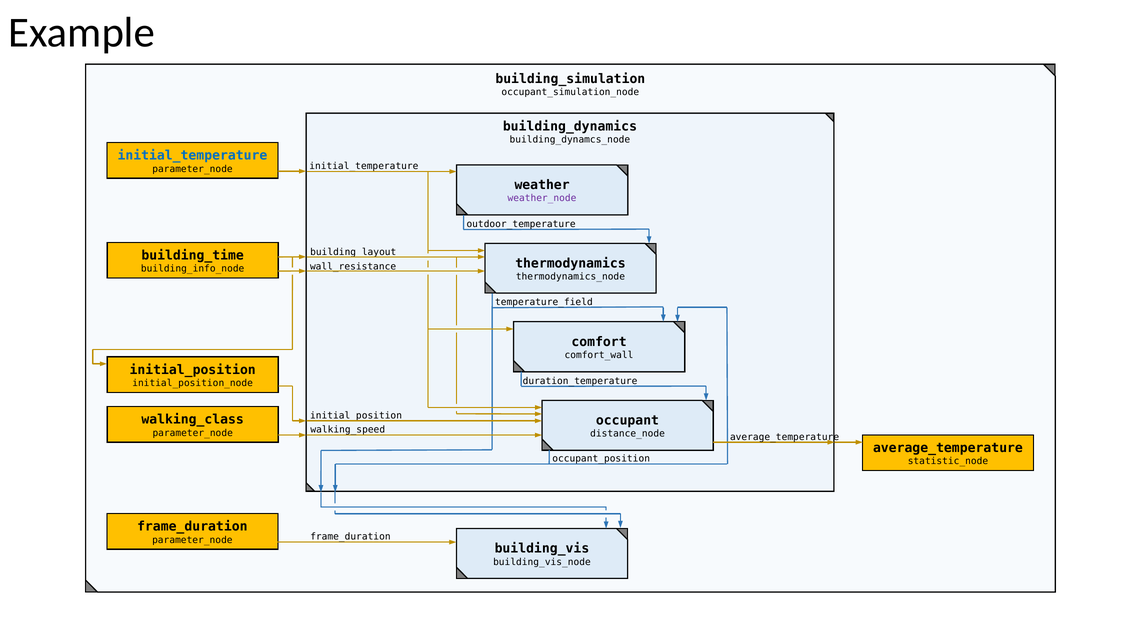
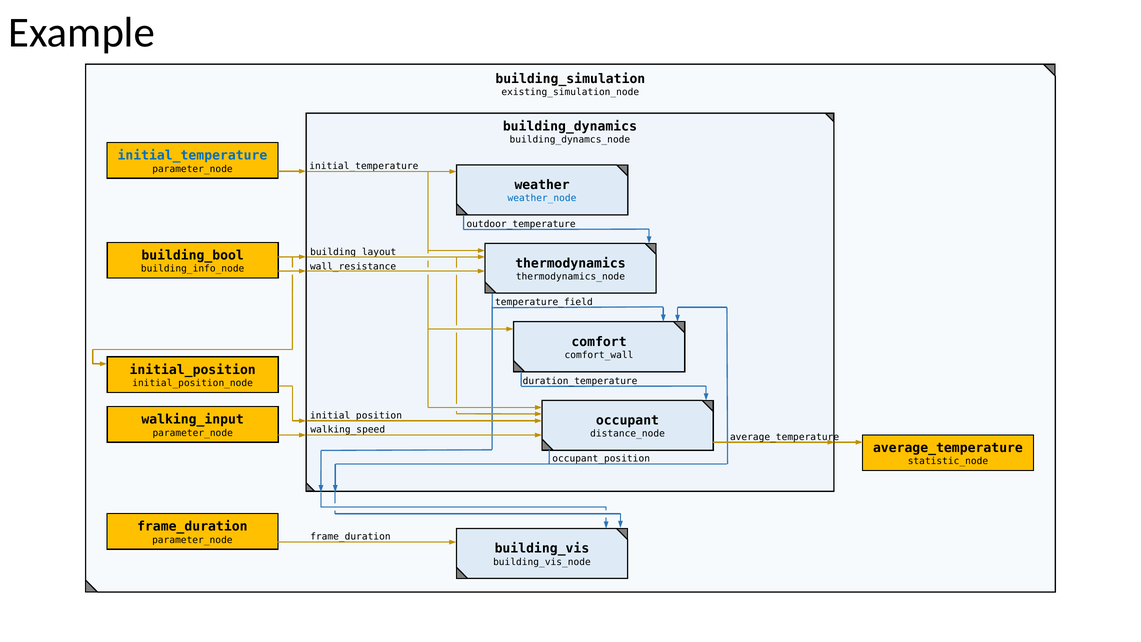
occupant_simulation_node: occupant_simulation_node -> existing_simulation_node
weather_node colour: purple -> blue
building_time: building_time -> building_bool
walking_class: walking_class -> walking_input
